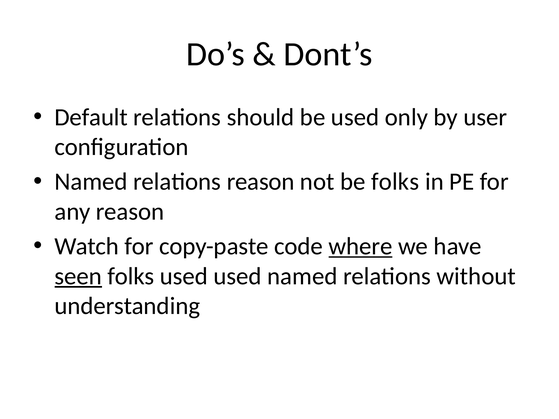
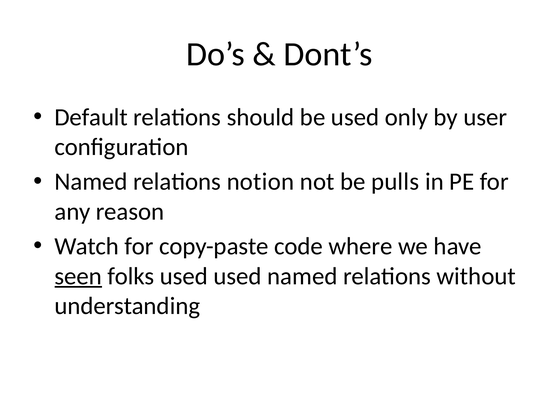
relations reason: reason -> notion
be folks: folks -> pulls
where underline: present -> none
